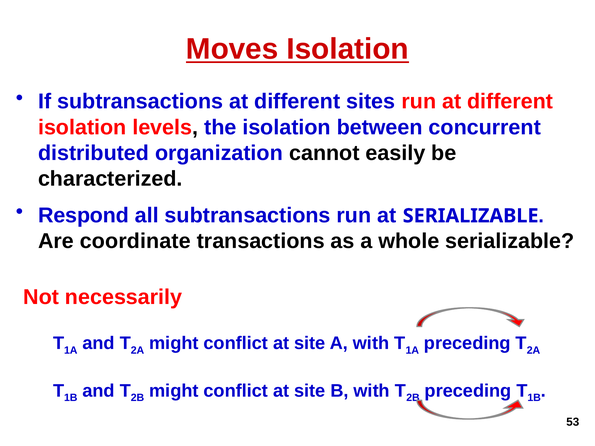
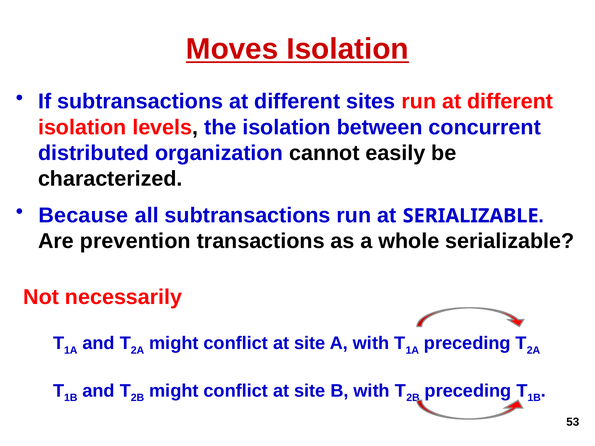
Respond: Respond -> Because
coordinate: coordinate -> prevention
